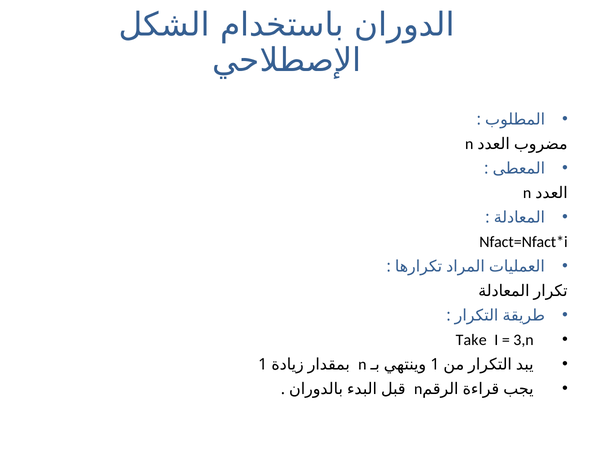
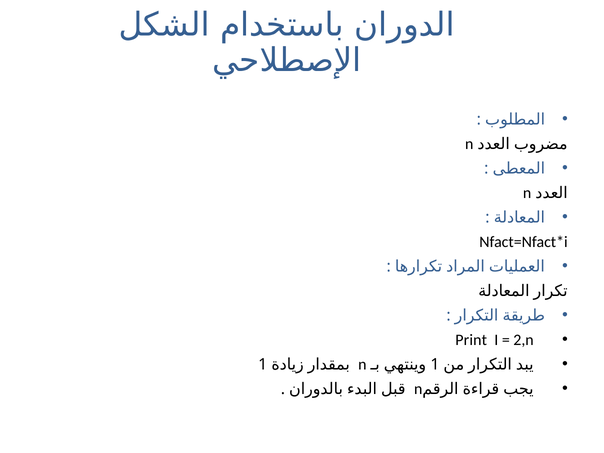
Take: Take -> Print
3,n: 3,n -> 2,n
